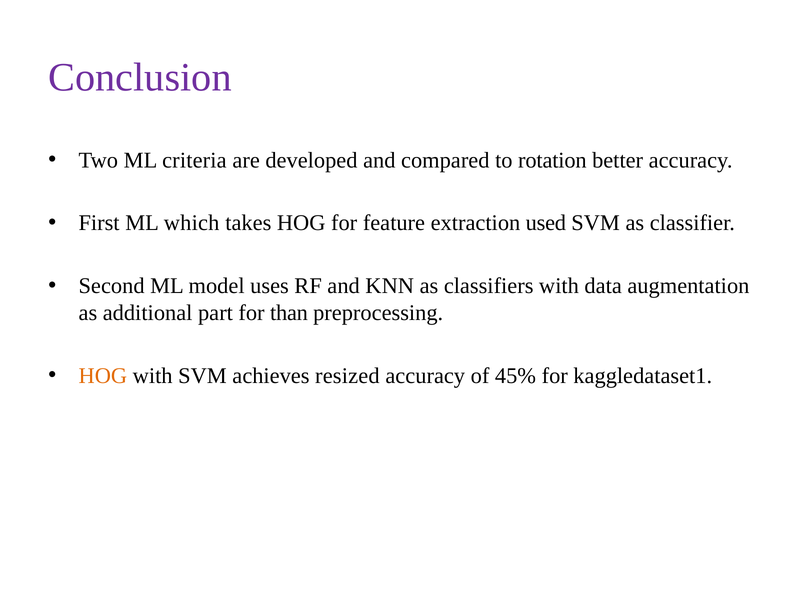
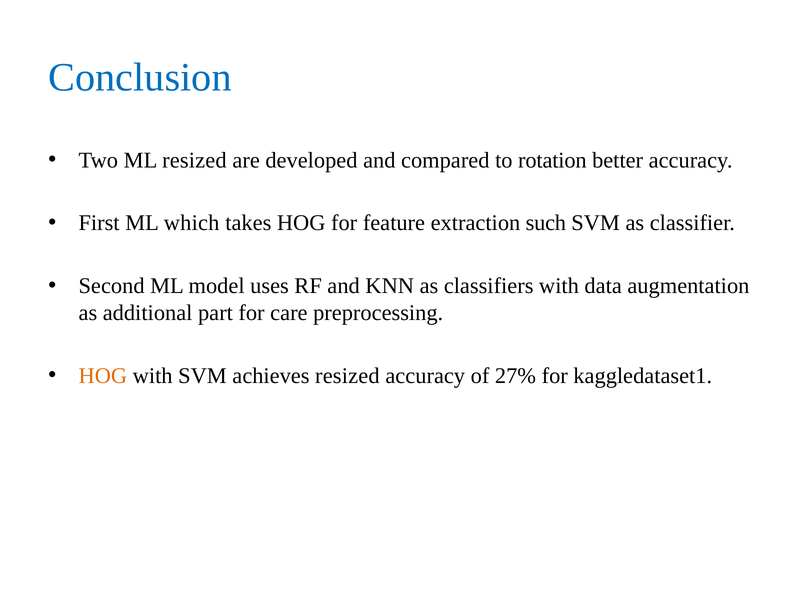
Conclusion colour: purple -> blue
ML criteria: criteria -> resized
used: used -> such
than: than -> care
45%: 45% -> 27%
